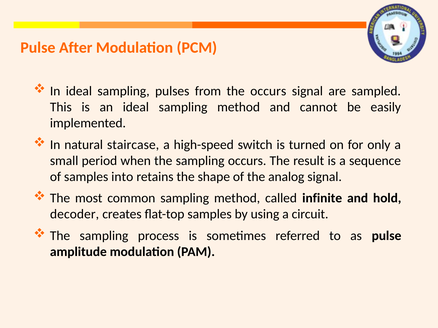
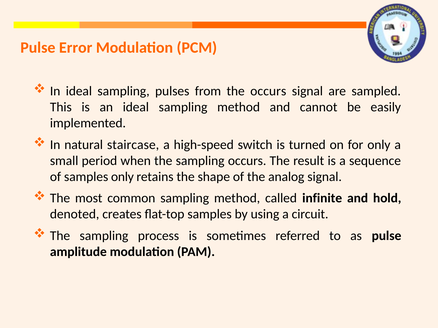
After: After -> Error
samples into: into -> only
decoder: decoder -> denoted
